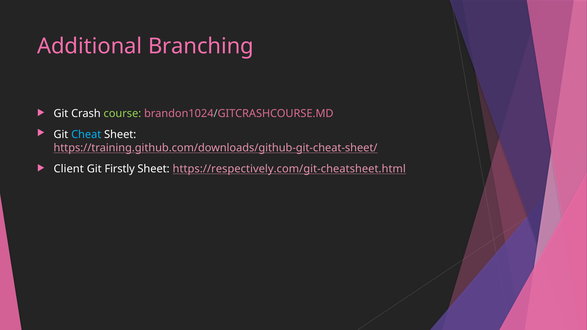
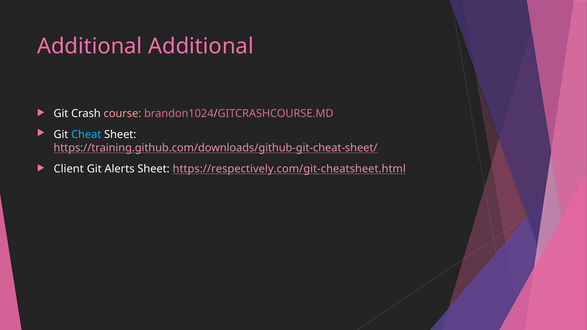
Additional Branching: Branching -> Additional
course colour: light green -> pink
Firstly: Firstly -> Alerts
